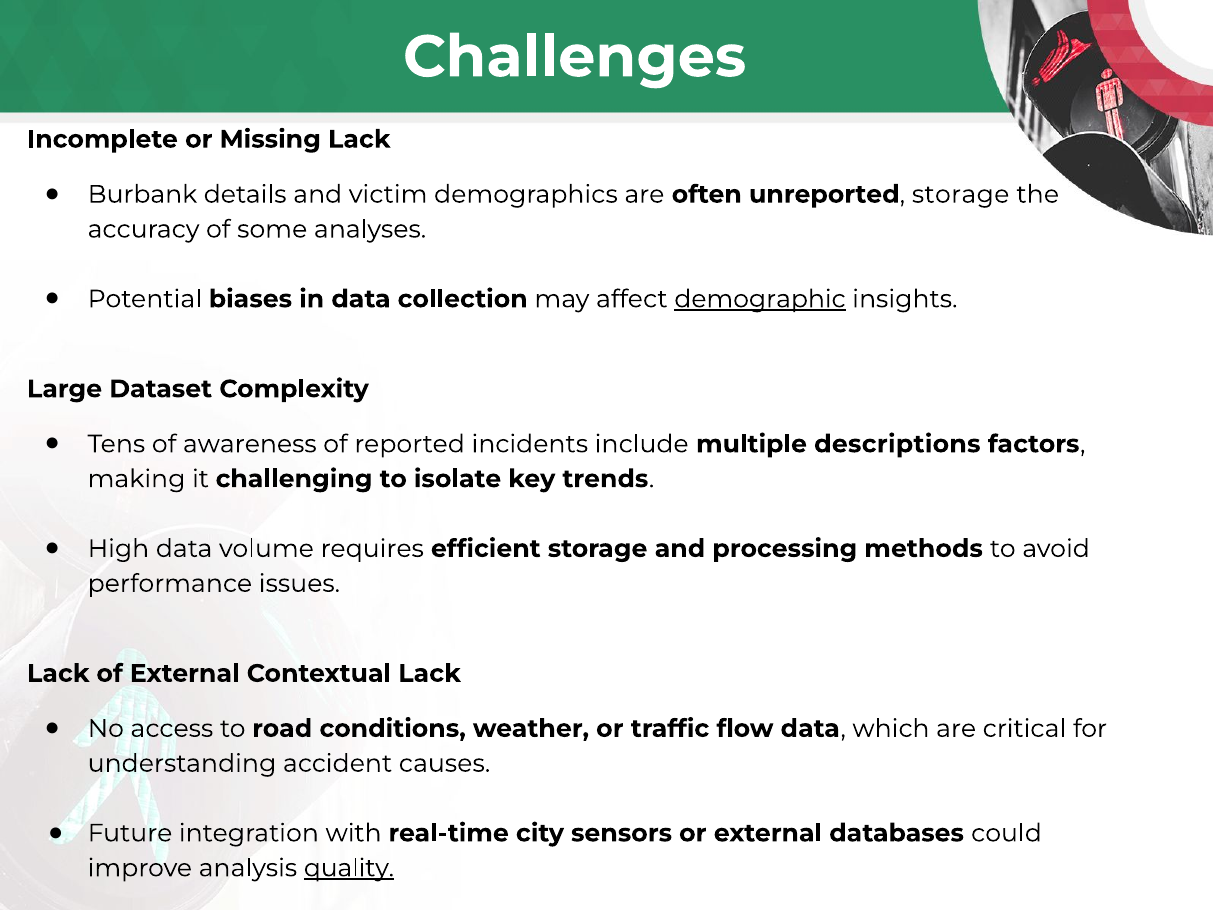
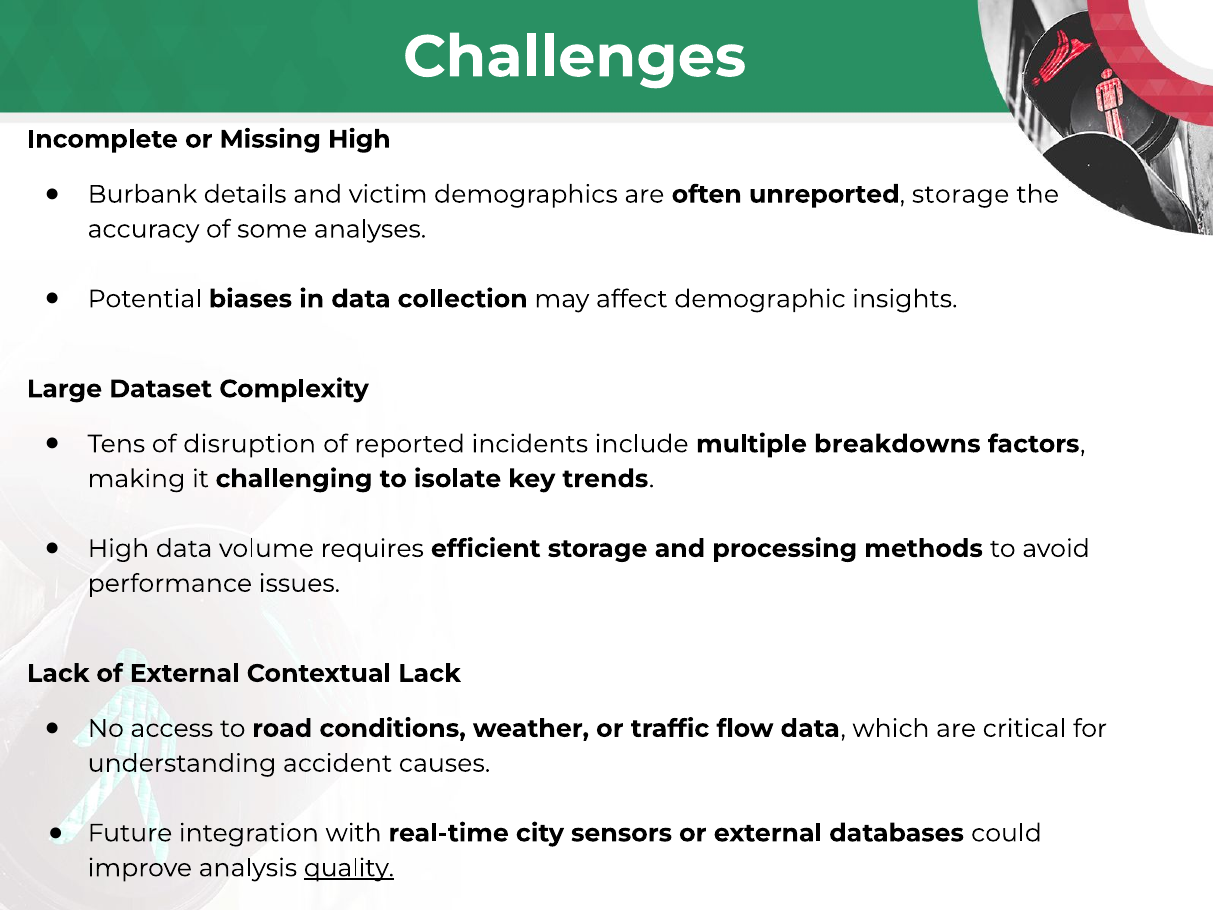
Missing Lack: Lack -> High
demographic underline: present -> none
awareness: awareness -> disruption
descriptions: descriptions -> breakdowns
